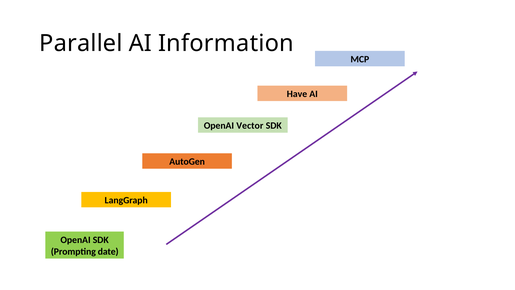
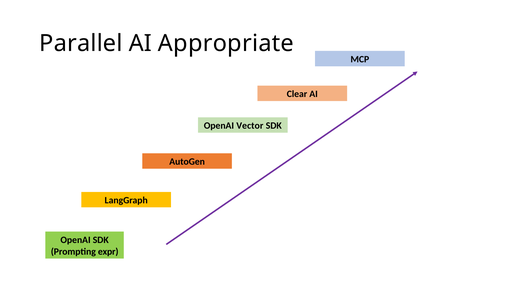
Information: Information -> Appropriate
Have: Have -> Clear
date: date -> expr
